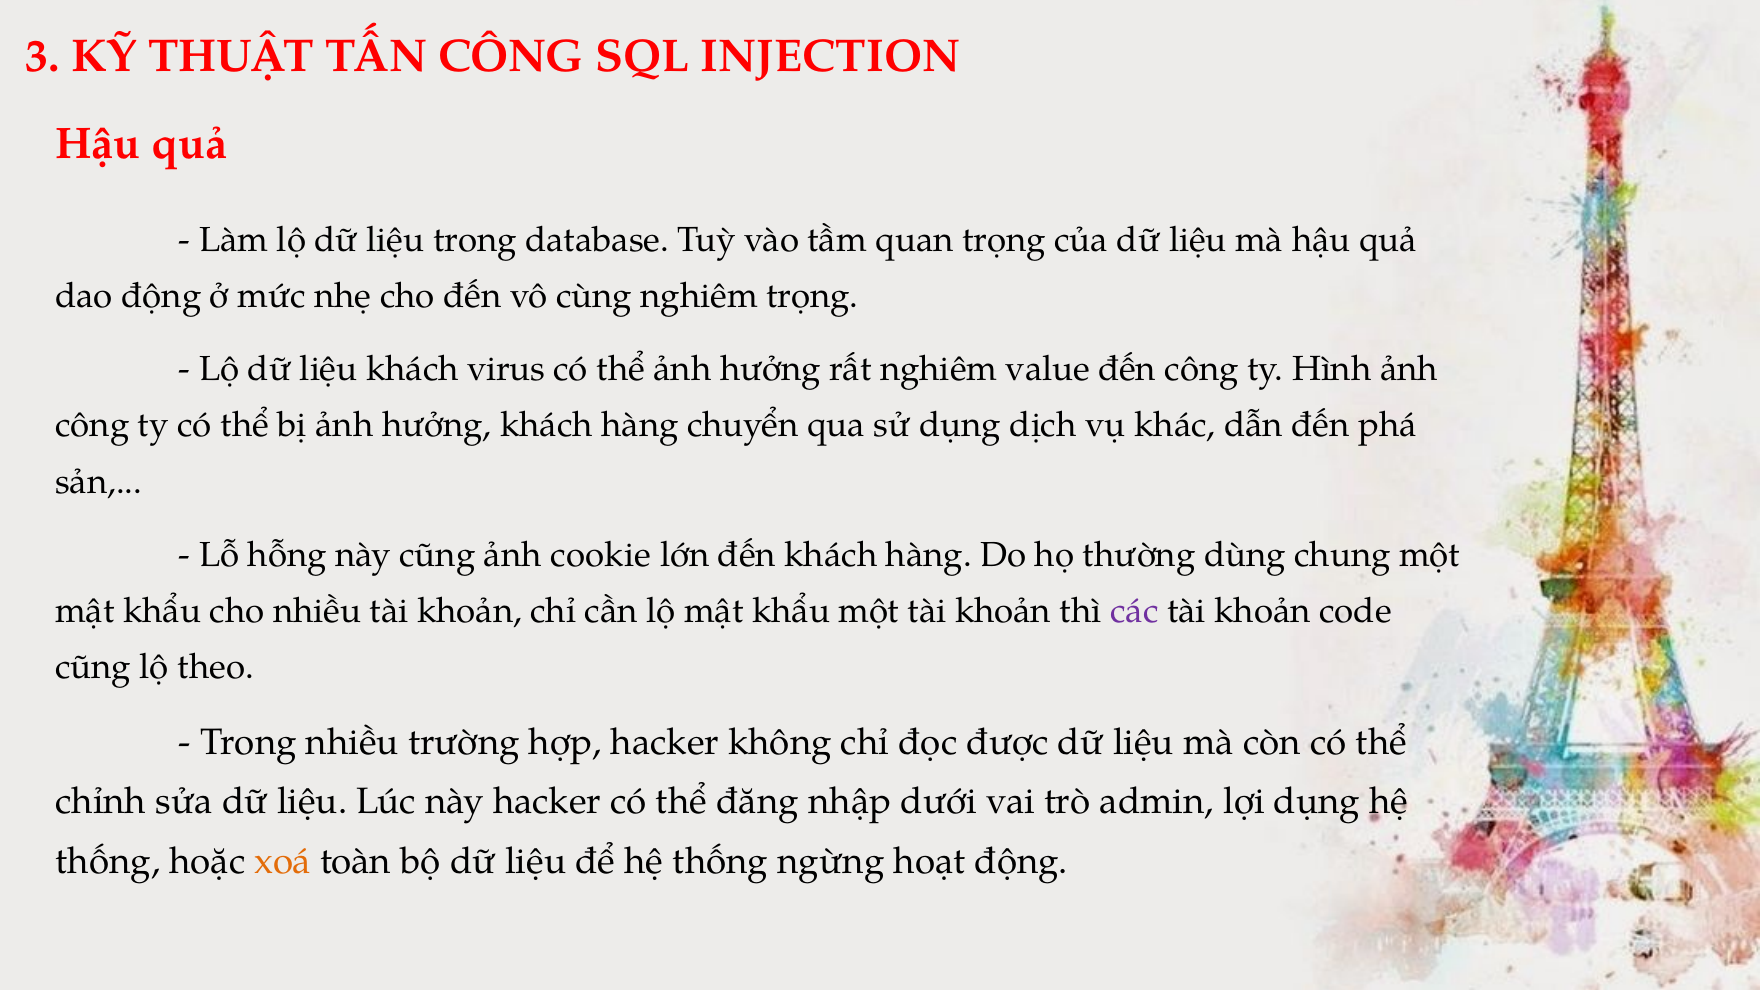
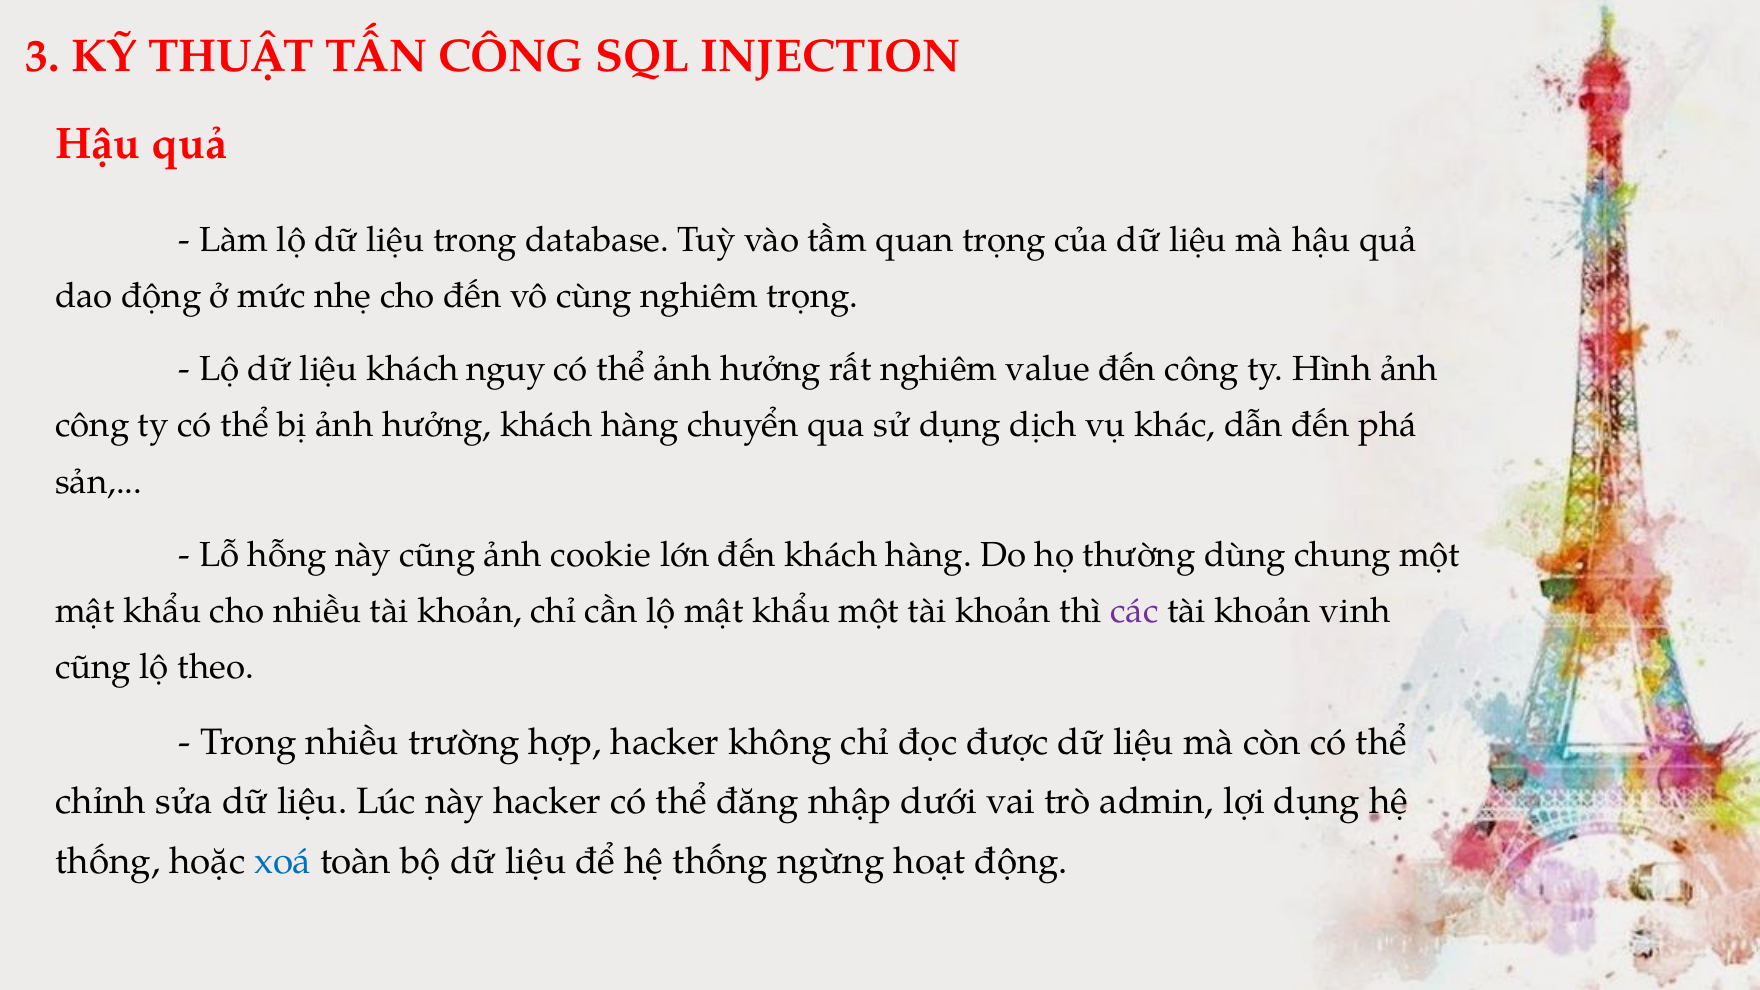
virus: virus -> nguy
code: code -> vinh
xoá colour: orange -> blue
